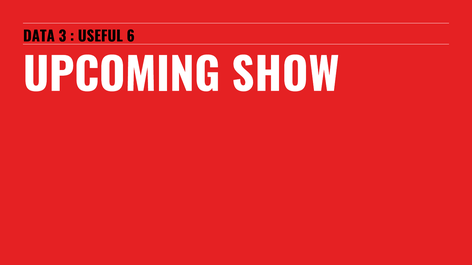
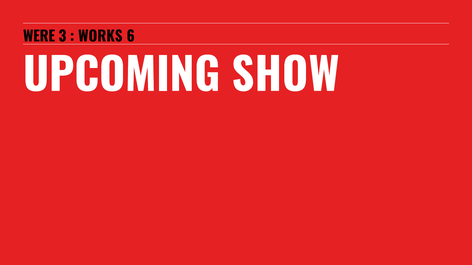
DATA: DATA -> WERE
USEFUL: USEFUL -> WORKS
